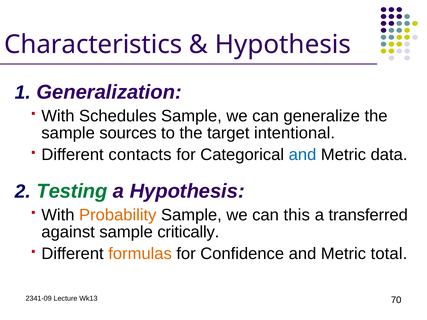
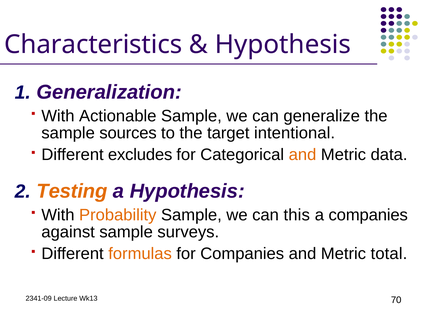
Schedules: Schedules -> Actionable
contacts: contacts -> excludes
and at (303, 155) colour: blue -> orange
Testing colour: green -> orange
a transferred: transferred -> companies
critically: critically -> surveys
for Confidence: Confidence -> Companies
